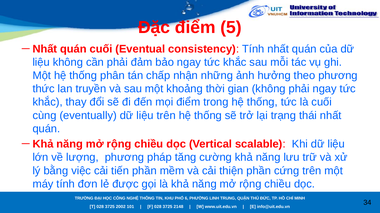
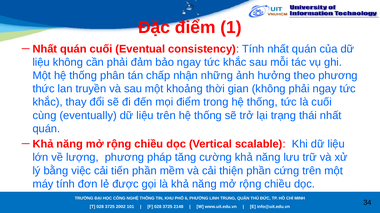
5: 5 -> 1
